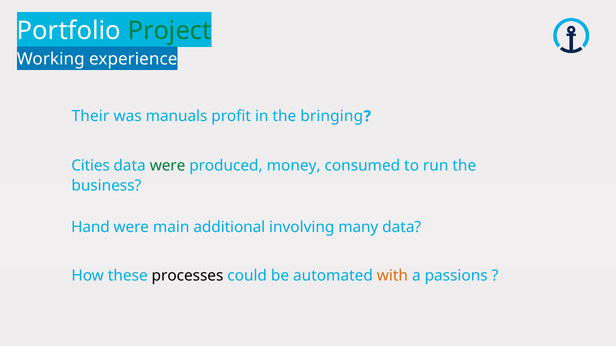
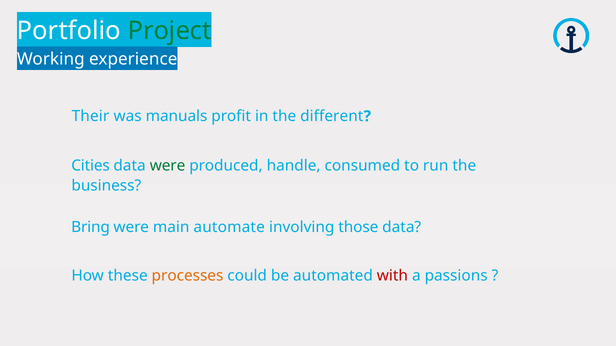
bringing: bringing -> different
money: money -> handle
Hand: Hand -> Bring
additional: additional -> automate
many: many -> those
processes colour: black -> orange
with colour: orange -> red
